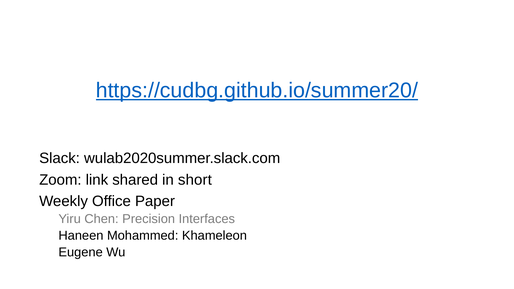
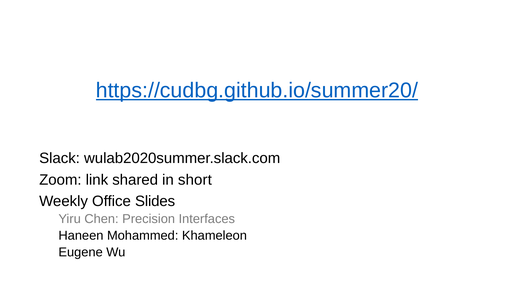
Paper: Paper -> Slides
